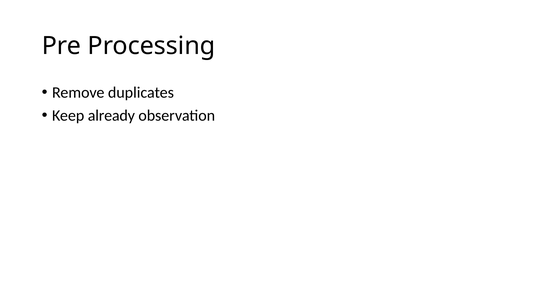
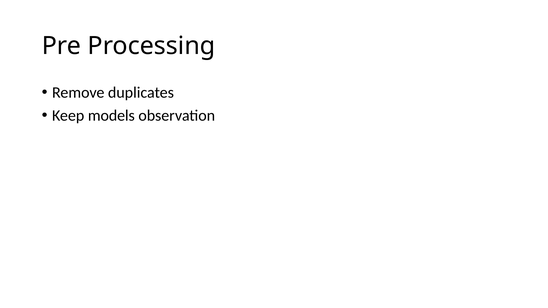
already: already -> models
